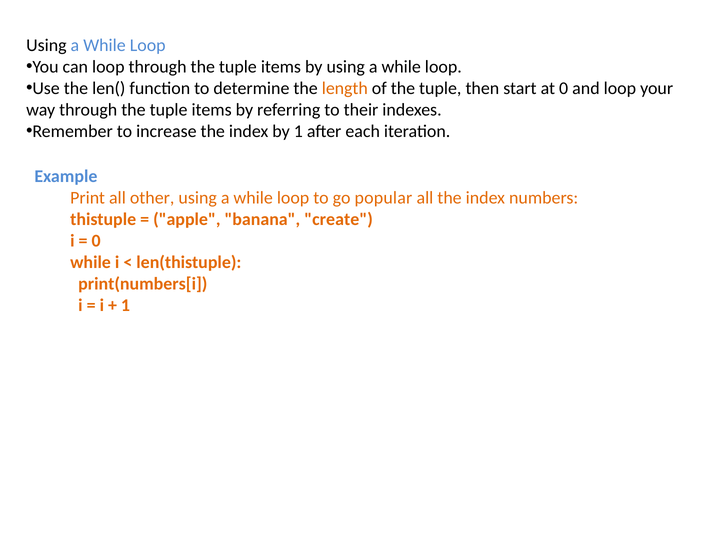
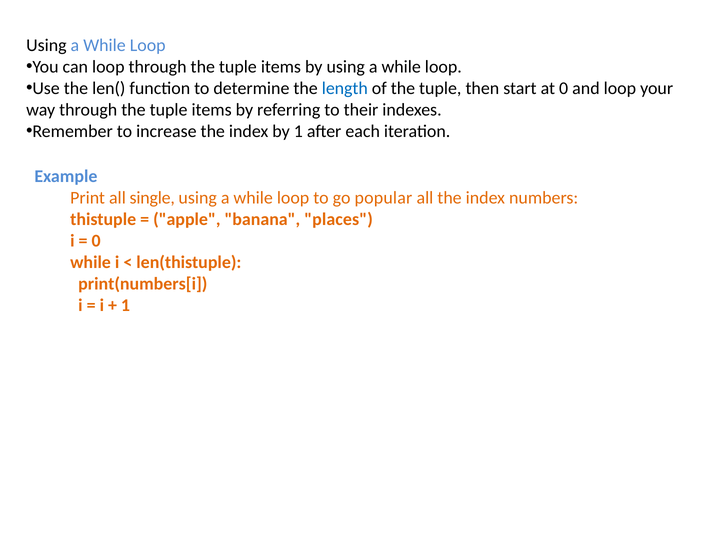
length colour: orange -> blue
other: other -> single
create: create -> places
